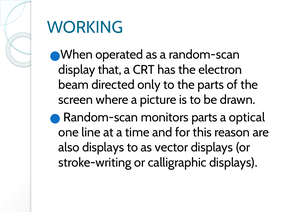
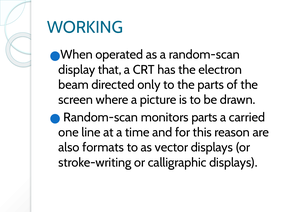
optical: optical -> carried
also displays: displays -> formats
